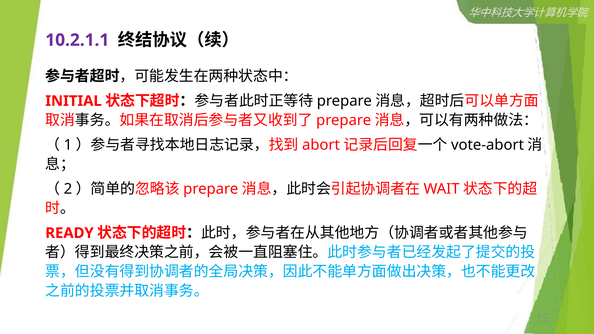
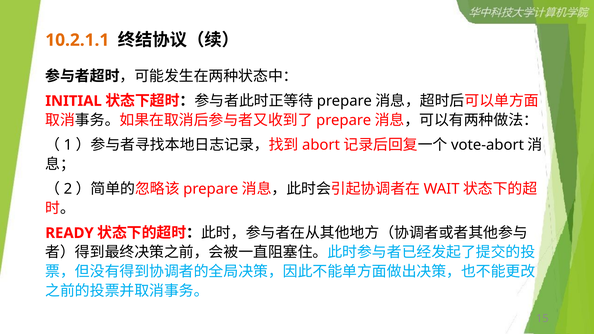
10.2.1.1 colour: purple -> orange
